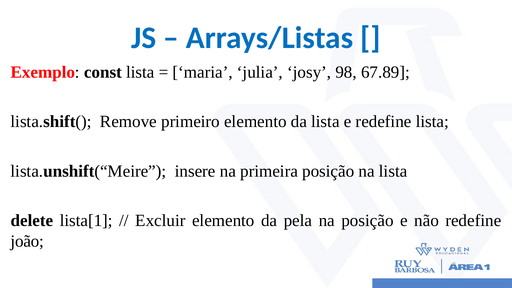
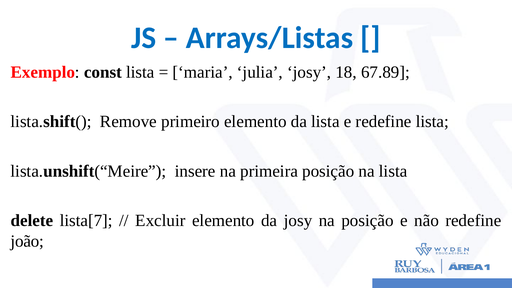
98: 98 -> 18
lista[1: lista[1 -> lista[7
da pela: pela -> josy
